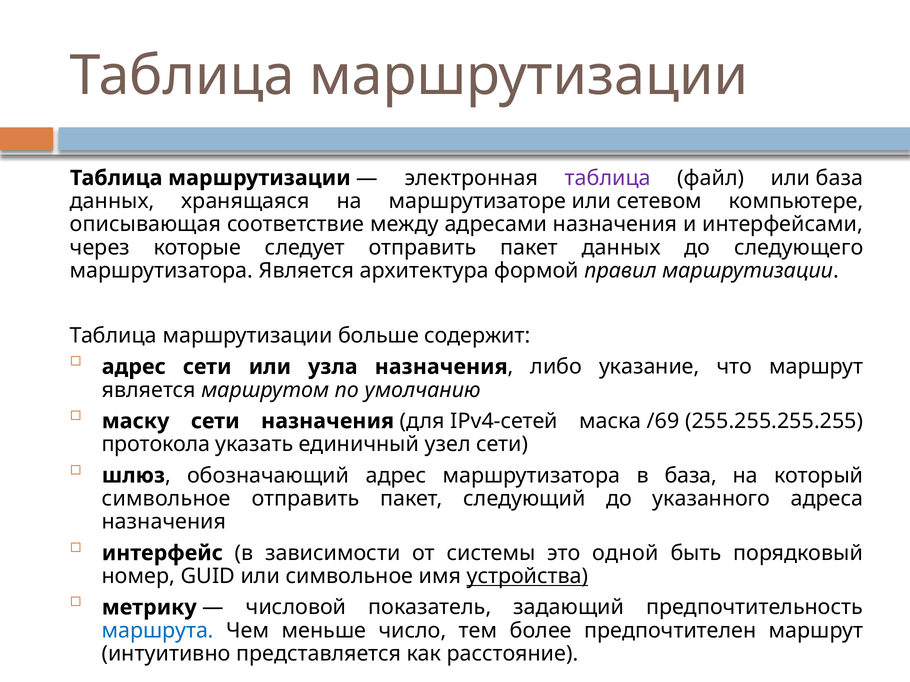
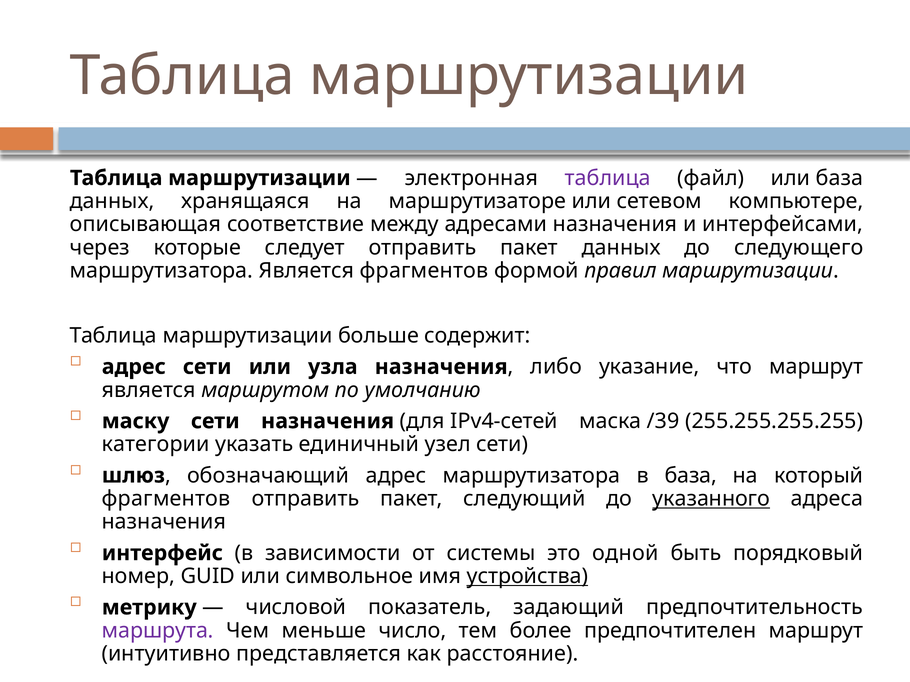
Является архитектура: архитектура -> фрагментов
/69: /69 -> /39
протокола: протокола -> категории
символьное at (166, 499): символьное -> фрагментов
указанного underline: none -> present
маршрута colour: blue -> purple
